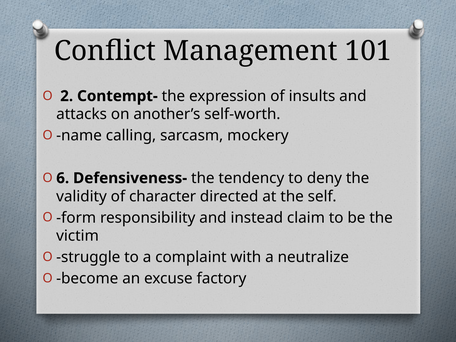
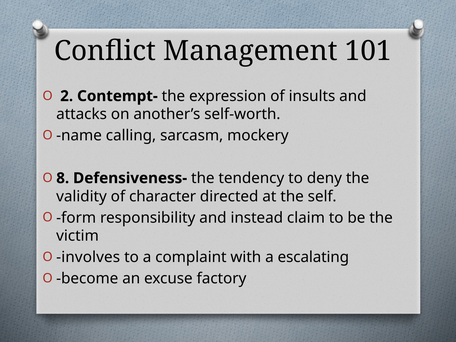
6: 6 -> 8
struggle: struggle -> involves
neutralize: neutralize -> escalating
